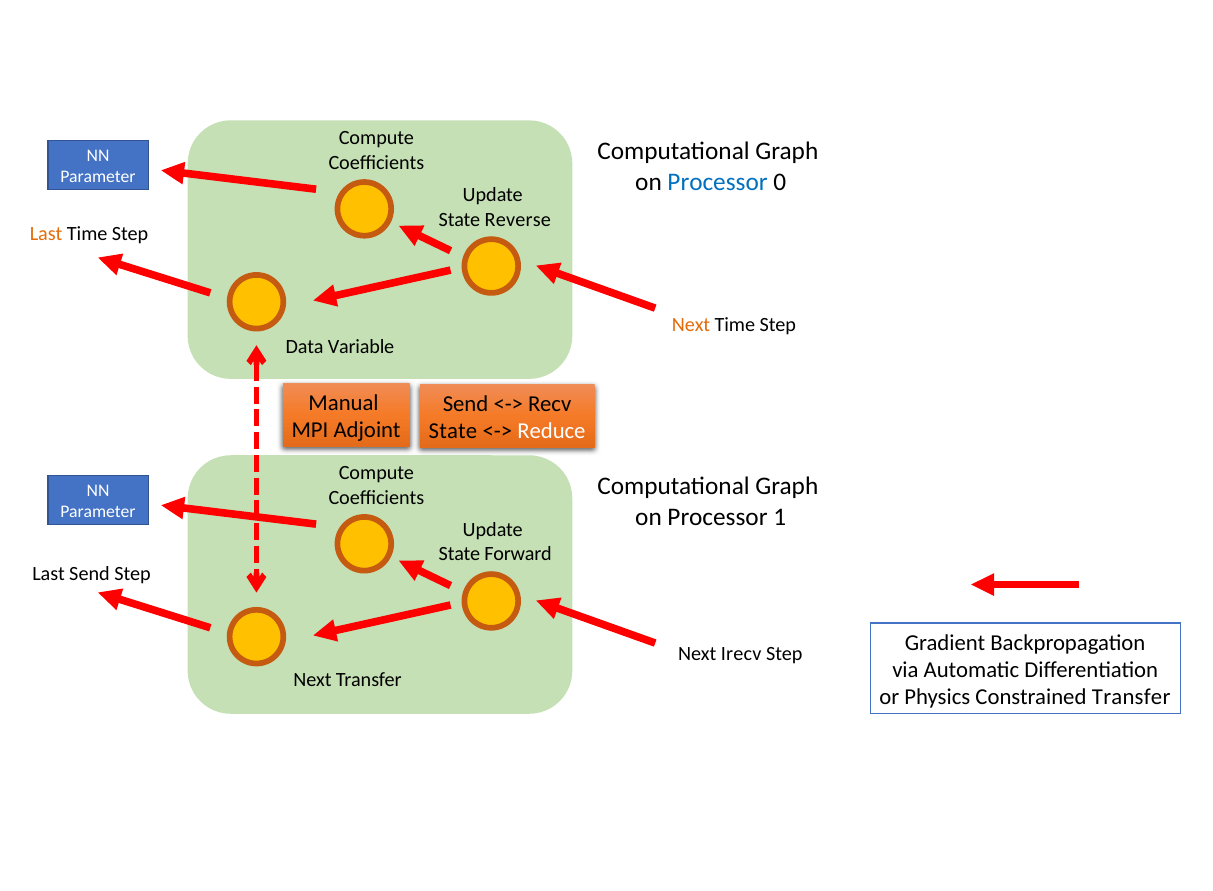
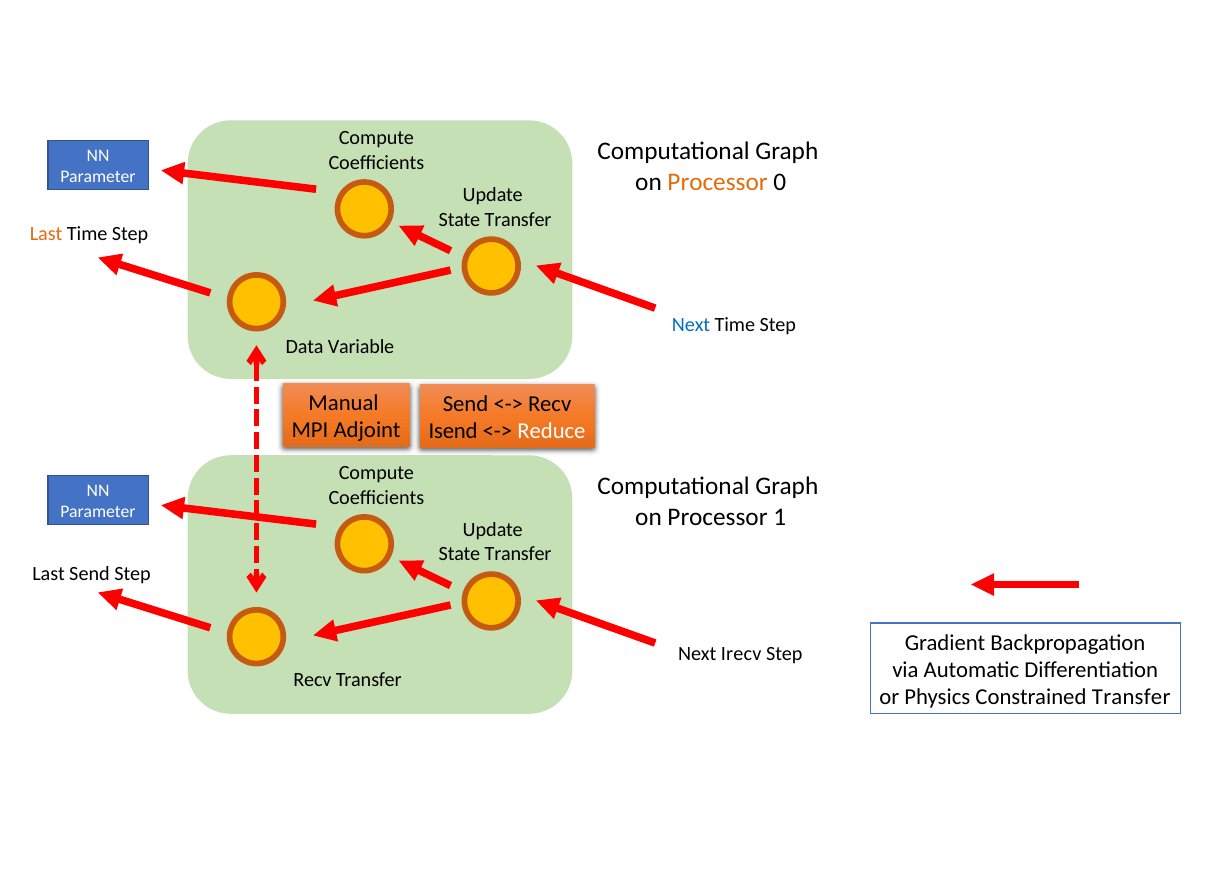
Processor at (718, 182) colour: blue -> orange
Reverse at (518, 220): Reverse -> Transfer
Next at (691, 325) colour: orange -> blue
State at (453, 432): State -> Isend
Forward at (518, 555): Forward -> Transfer
Next at (312, 680): Next -> Recv
